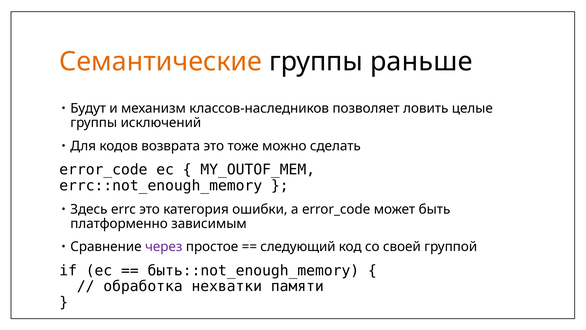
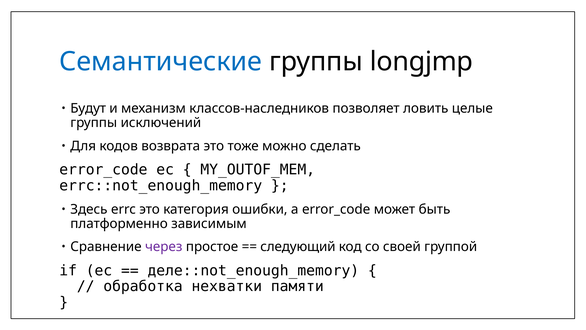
Семантические colour: orange -> blue
раньше: раньше -> longjmp
быть::not_enough_memory: быть::not_enough_memory -> деле::not_enough_memory
